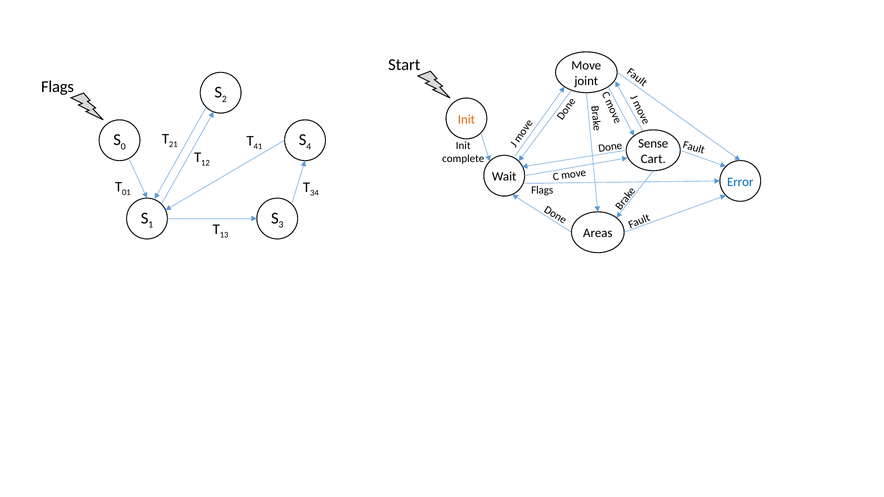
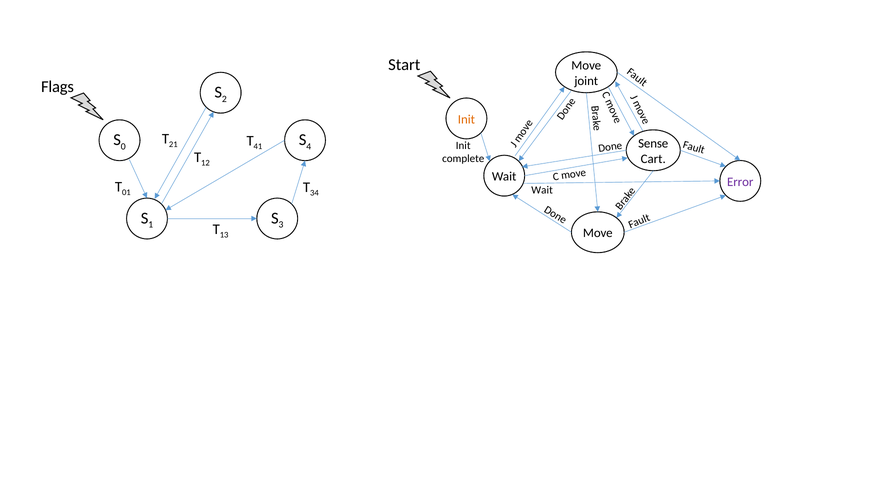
Error colour: blue -> purple
Flags at (542, 190): Flags -> Wait
Areas at (598, 233): Areas -> Move
